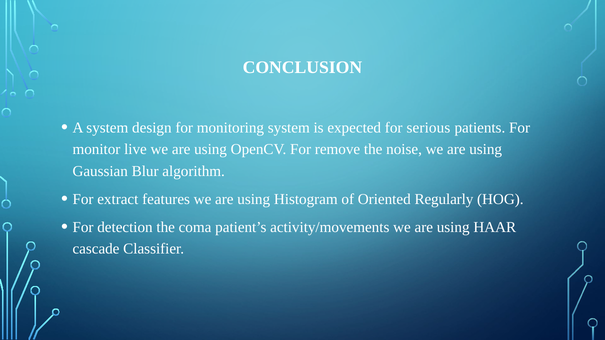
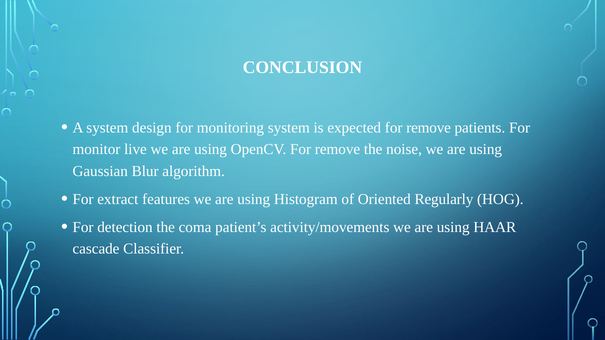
expected for serious: serious -> remove
